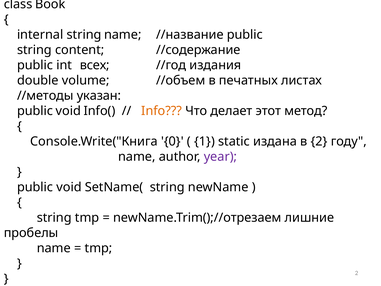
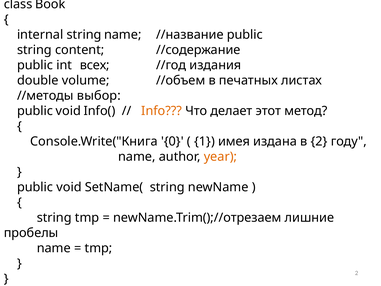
указан: указан -> выбор
static: static -> имея
year colour: purple -> orange
